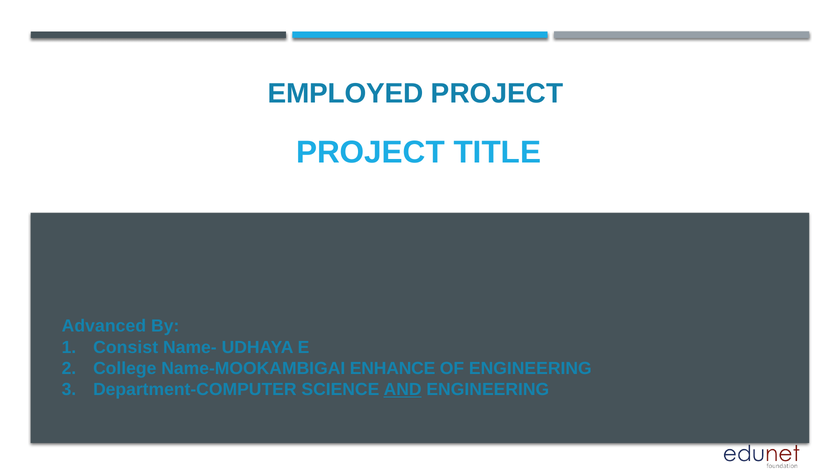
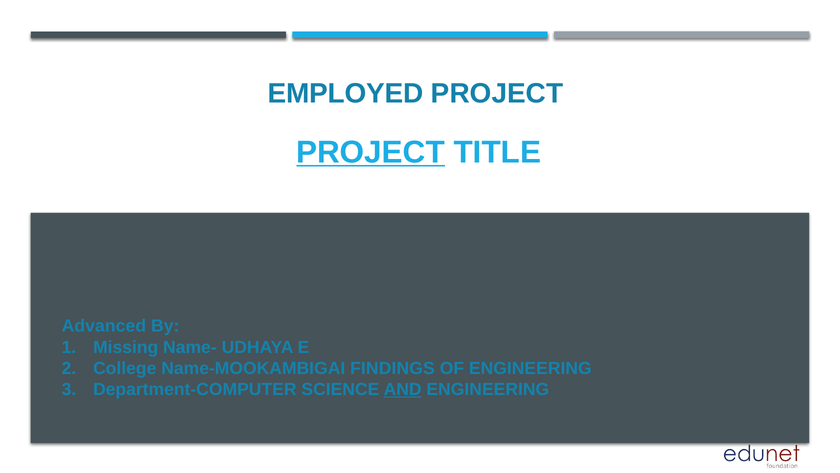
PROJECT at (371, 152) underline: none -> present
Consist: Consist -> Missing
ENHANCE: ENHANCE -> FINDINGS
